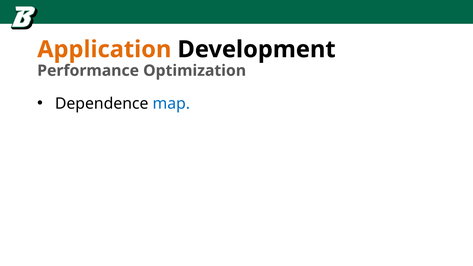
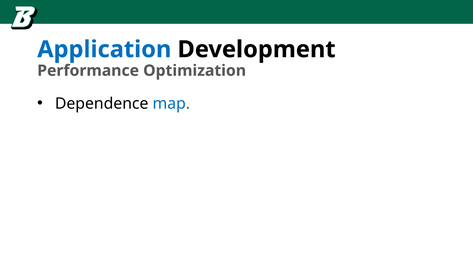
Application colour: orange -> blue
